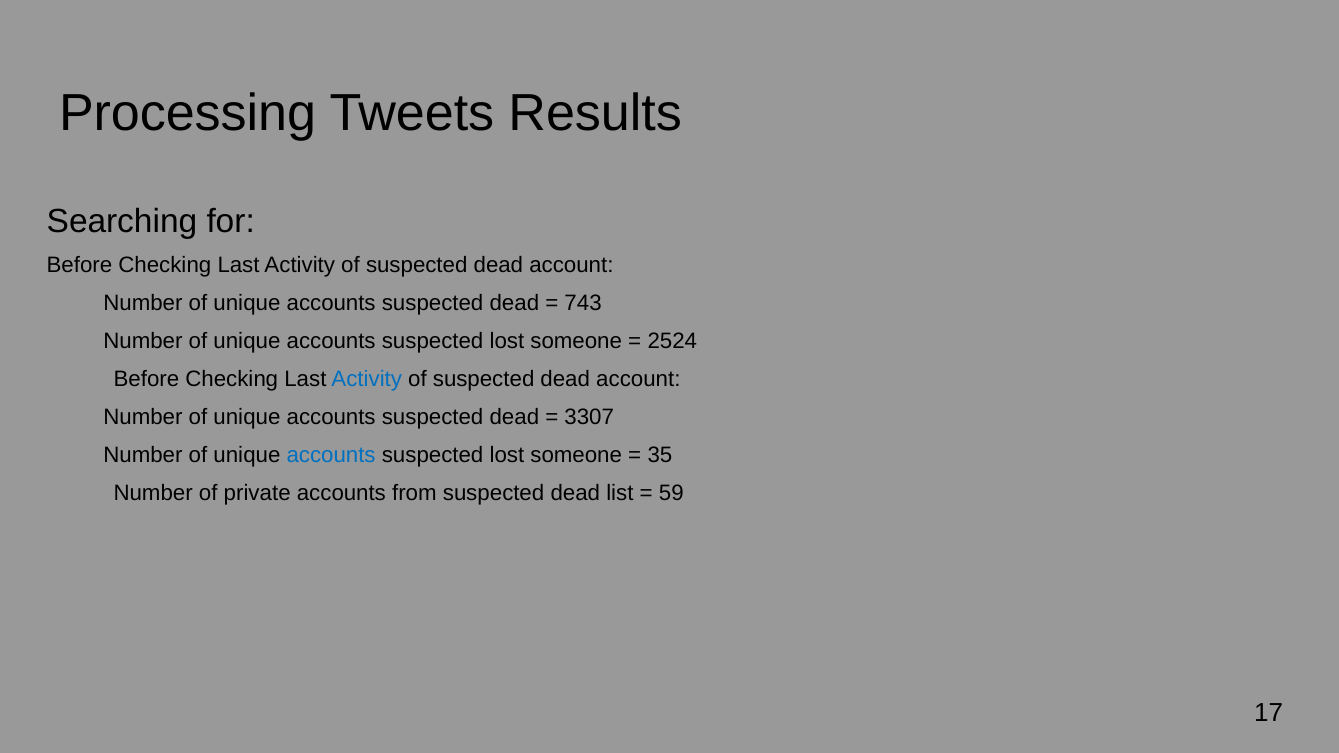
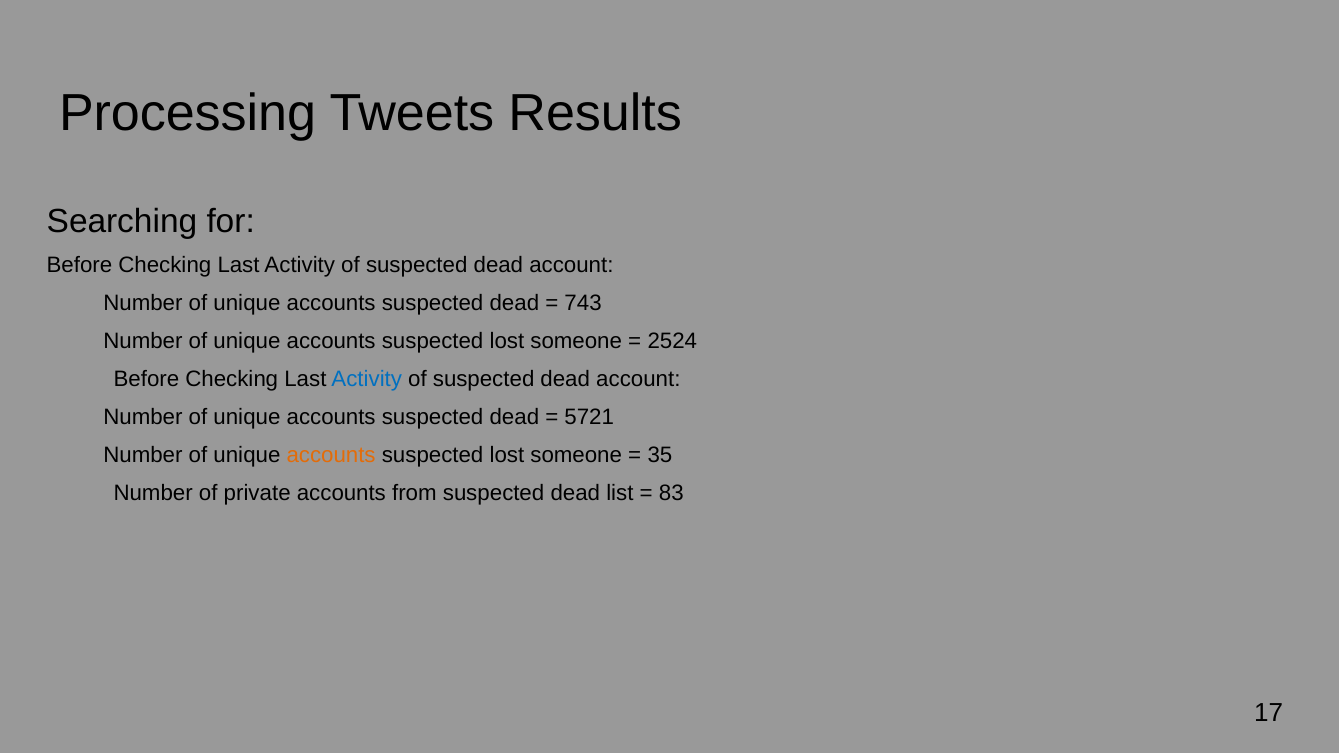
3307: 3307 -> 5721
accounts at (331, 455) colour: blue -> orange
59: 59 -> 83
